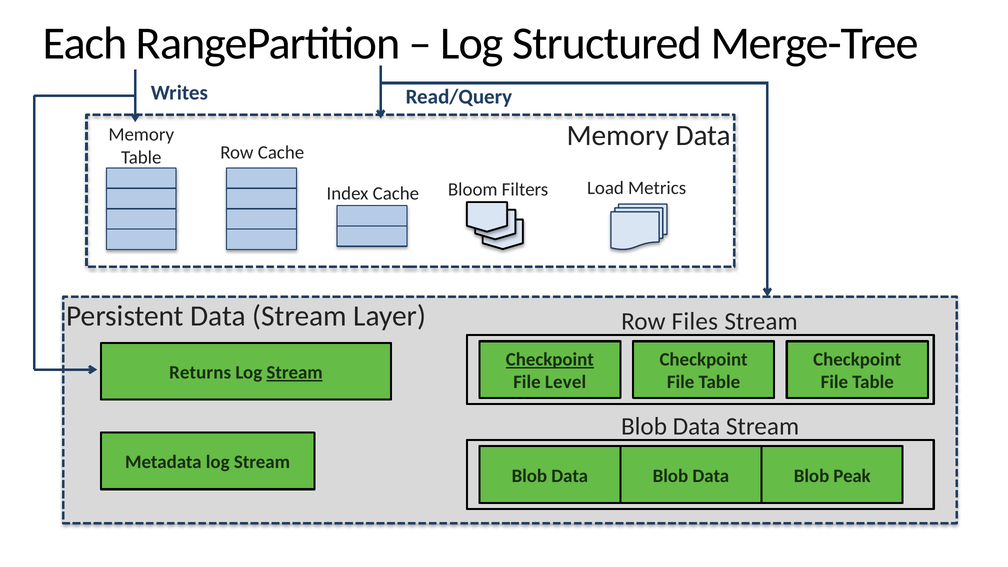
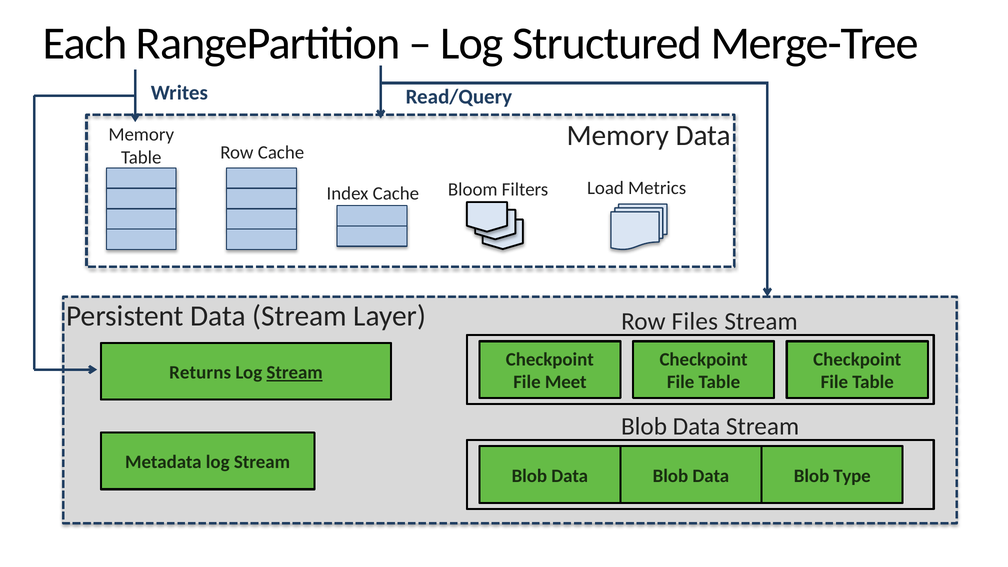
Checkpoint at (550, 360) underline: present -> none
Level: Level -> Meet
Peak: Peak -> Type
